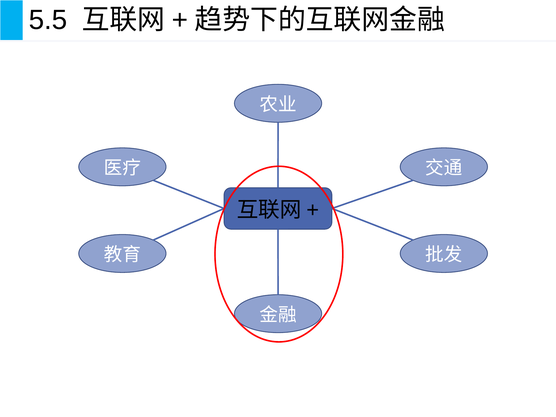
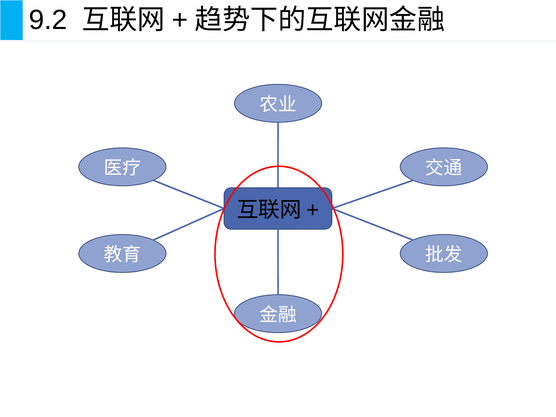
5.5: 5.5 -> 9.2
